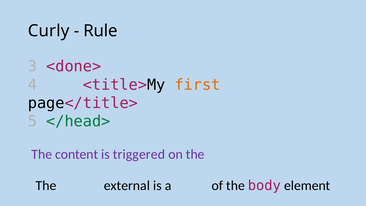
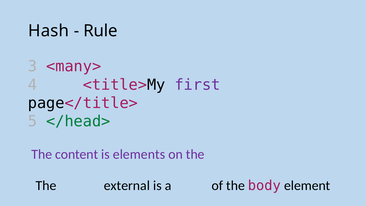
Curly: Curly -> Hash
<done>: <done> -> <many>
first colour: orange -> purple
triggered: triggered -> elements
